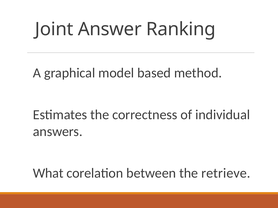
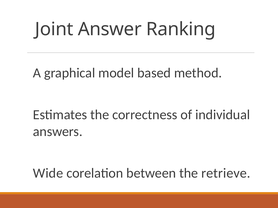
What: What -> Wide
